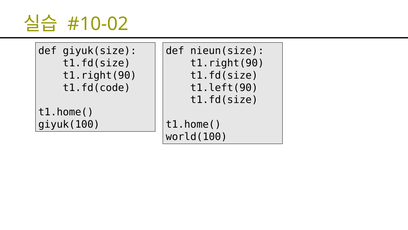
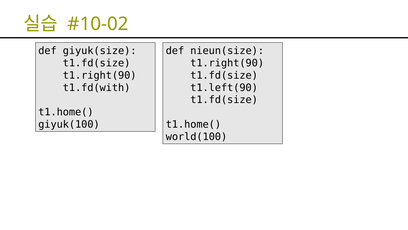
t1.fd(code: t1.fd(code -> t1.fd(with
